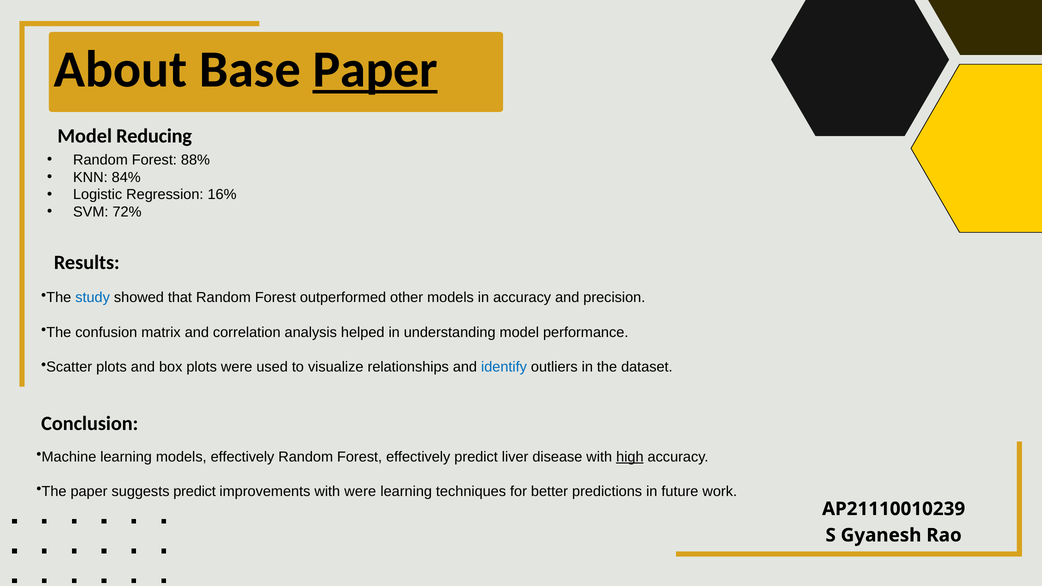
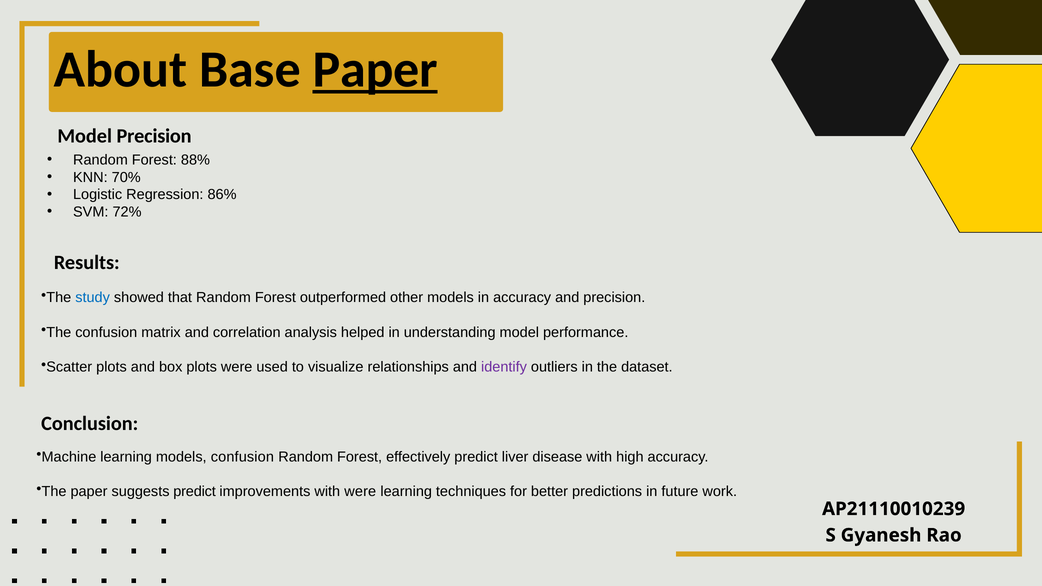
Model Reducing: Reducing -> Precision
84%: 84% -> 70%
16%: 16% -> 86%
identify colour: blue -> purple
models effectively: effectively -> confusion
high underline: present -> none
